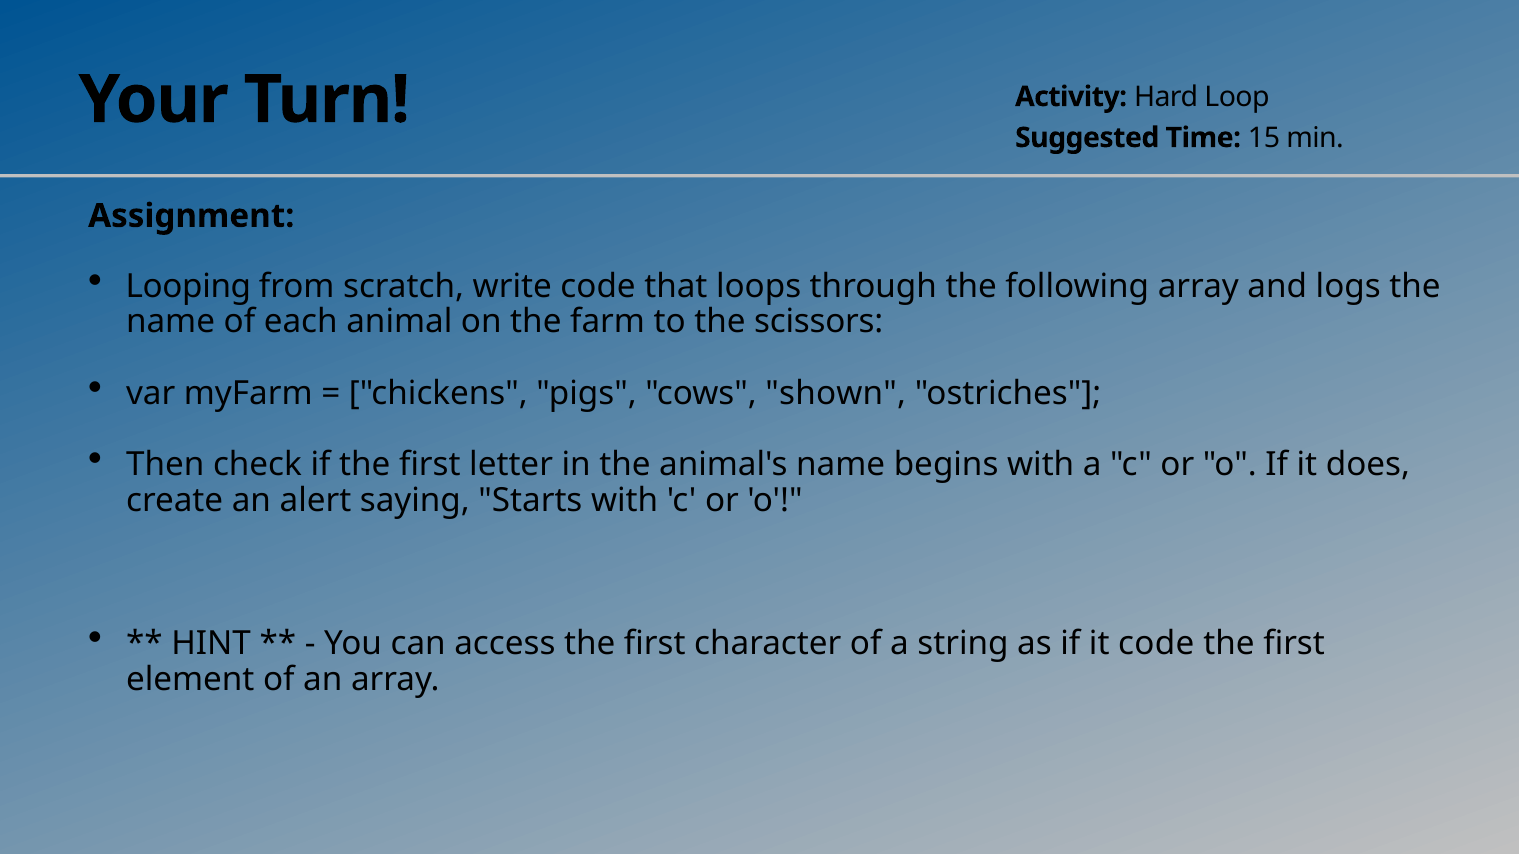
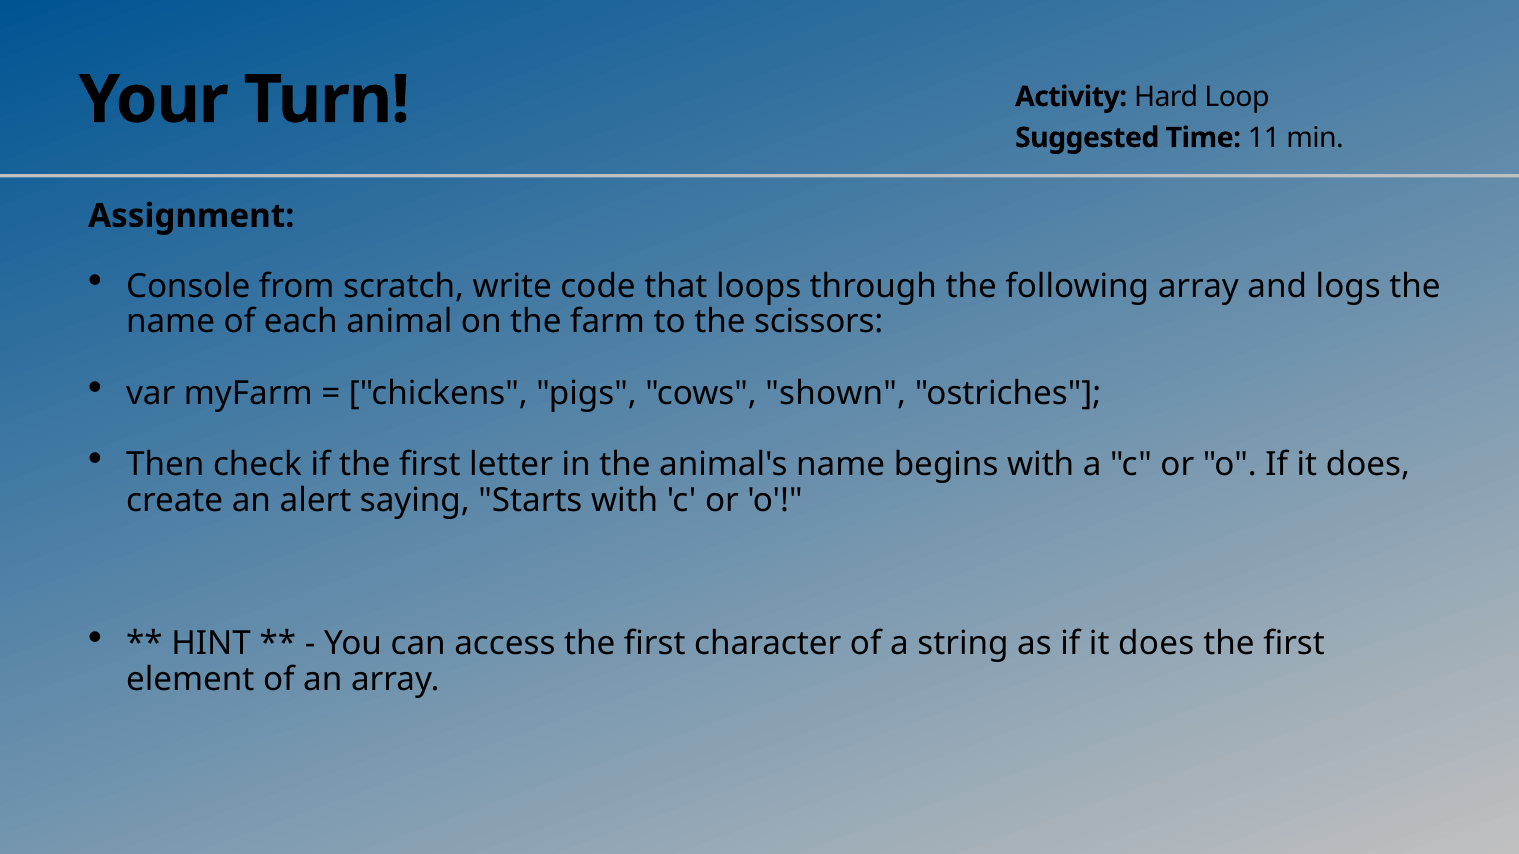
15: 15 -> 11
Looping: Looping -> Console
as if it code: code -> does
